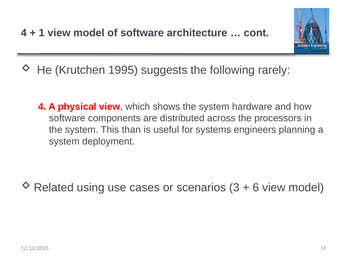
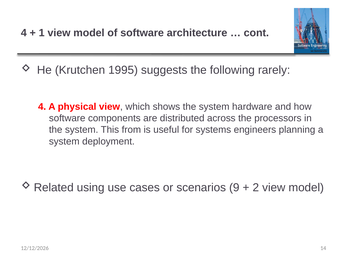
than: than -> from
3: 3 -> 9
6: 6 -> 2
